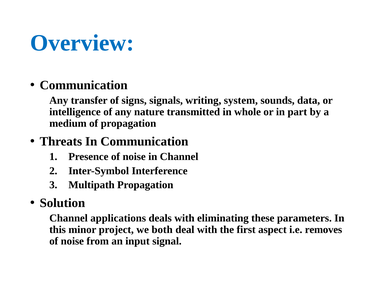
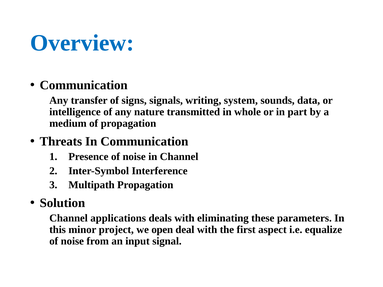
both: both -> open
removes: removes -> equalize
